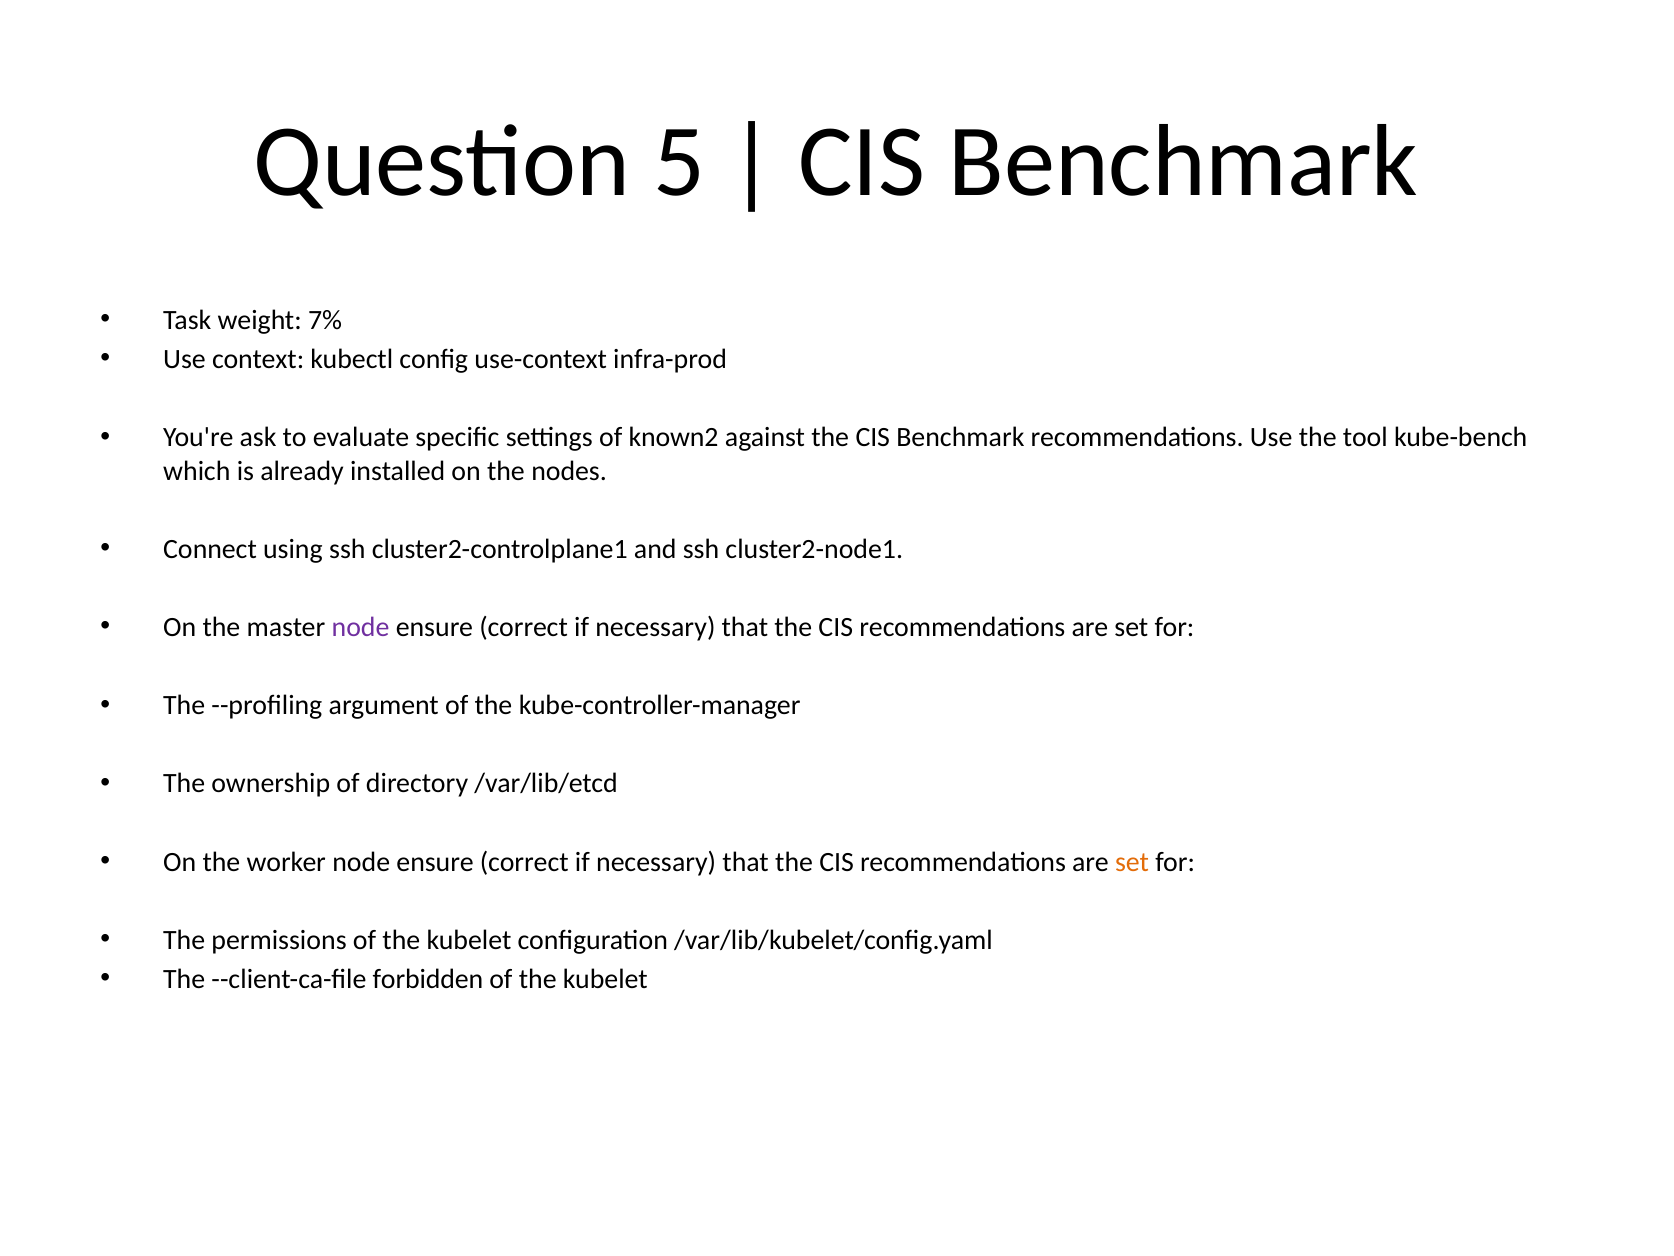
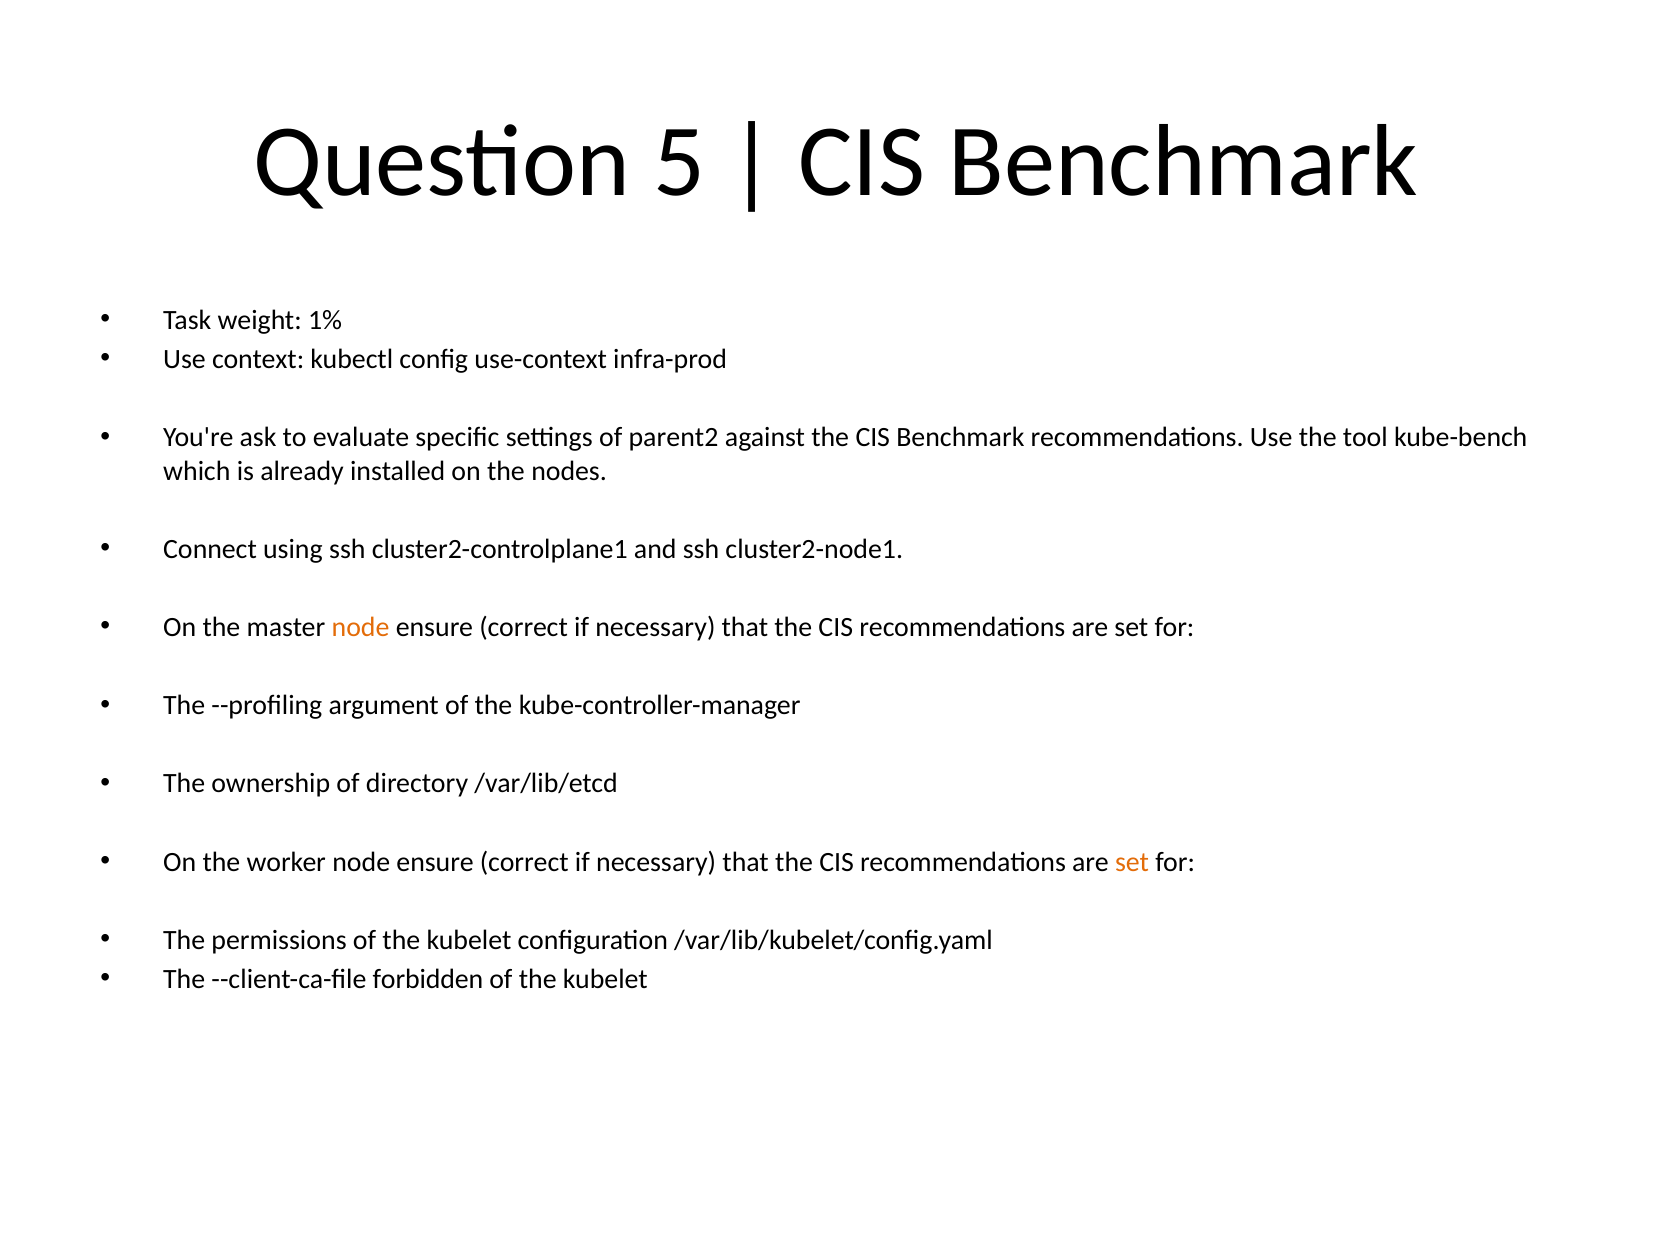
7%: 7% -> 1%
known2: known2 -> parent2
node at (361, 627) colour: purple -> orange
